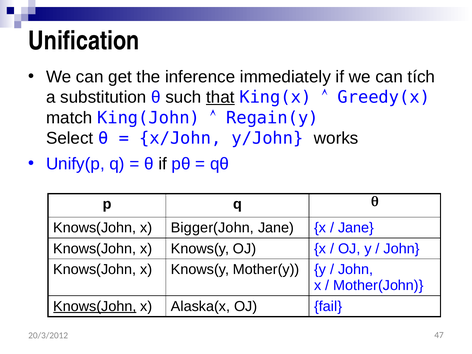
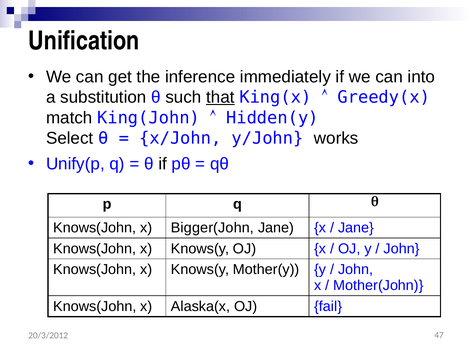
tích: tích -> into
Regain(y: Regain(y -> Hidden(y
Knows(John at (95, 306) underline: present -> none
